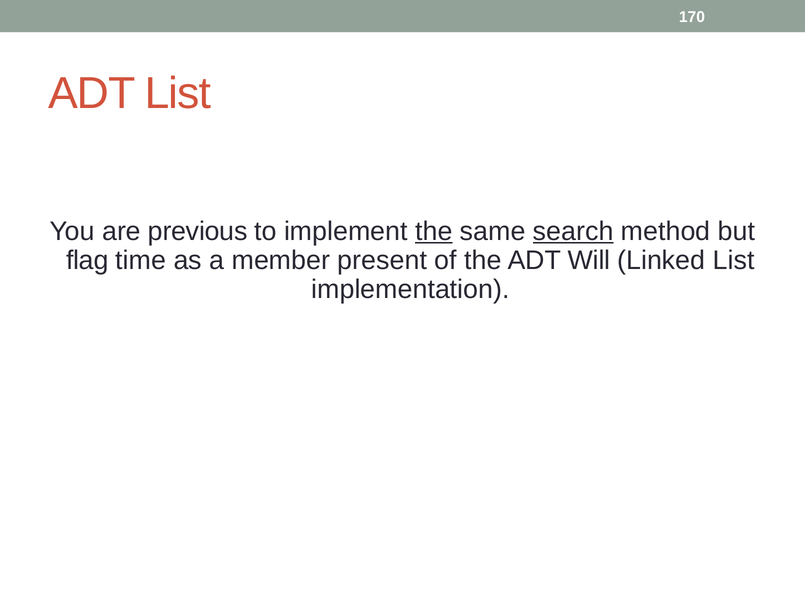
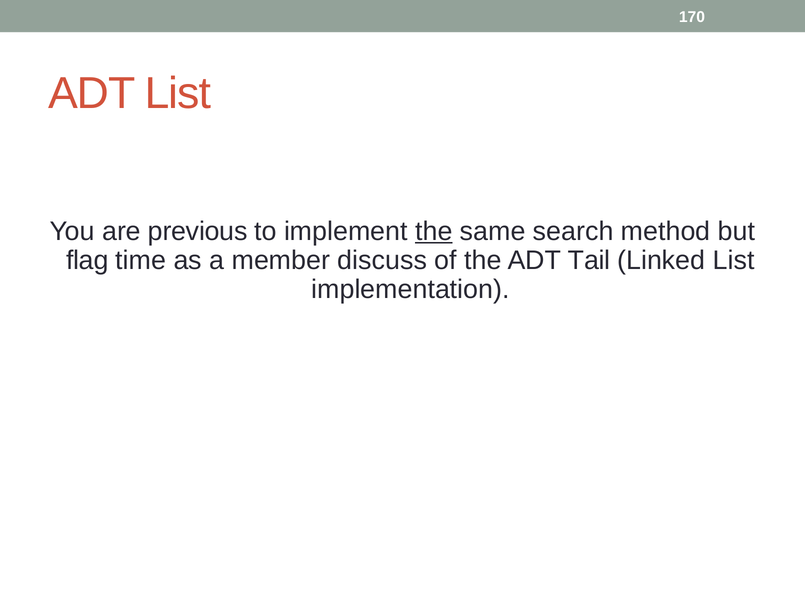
search underline: present -> none
present: present -> discuss
Will: Will -> Tail
